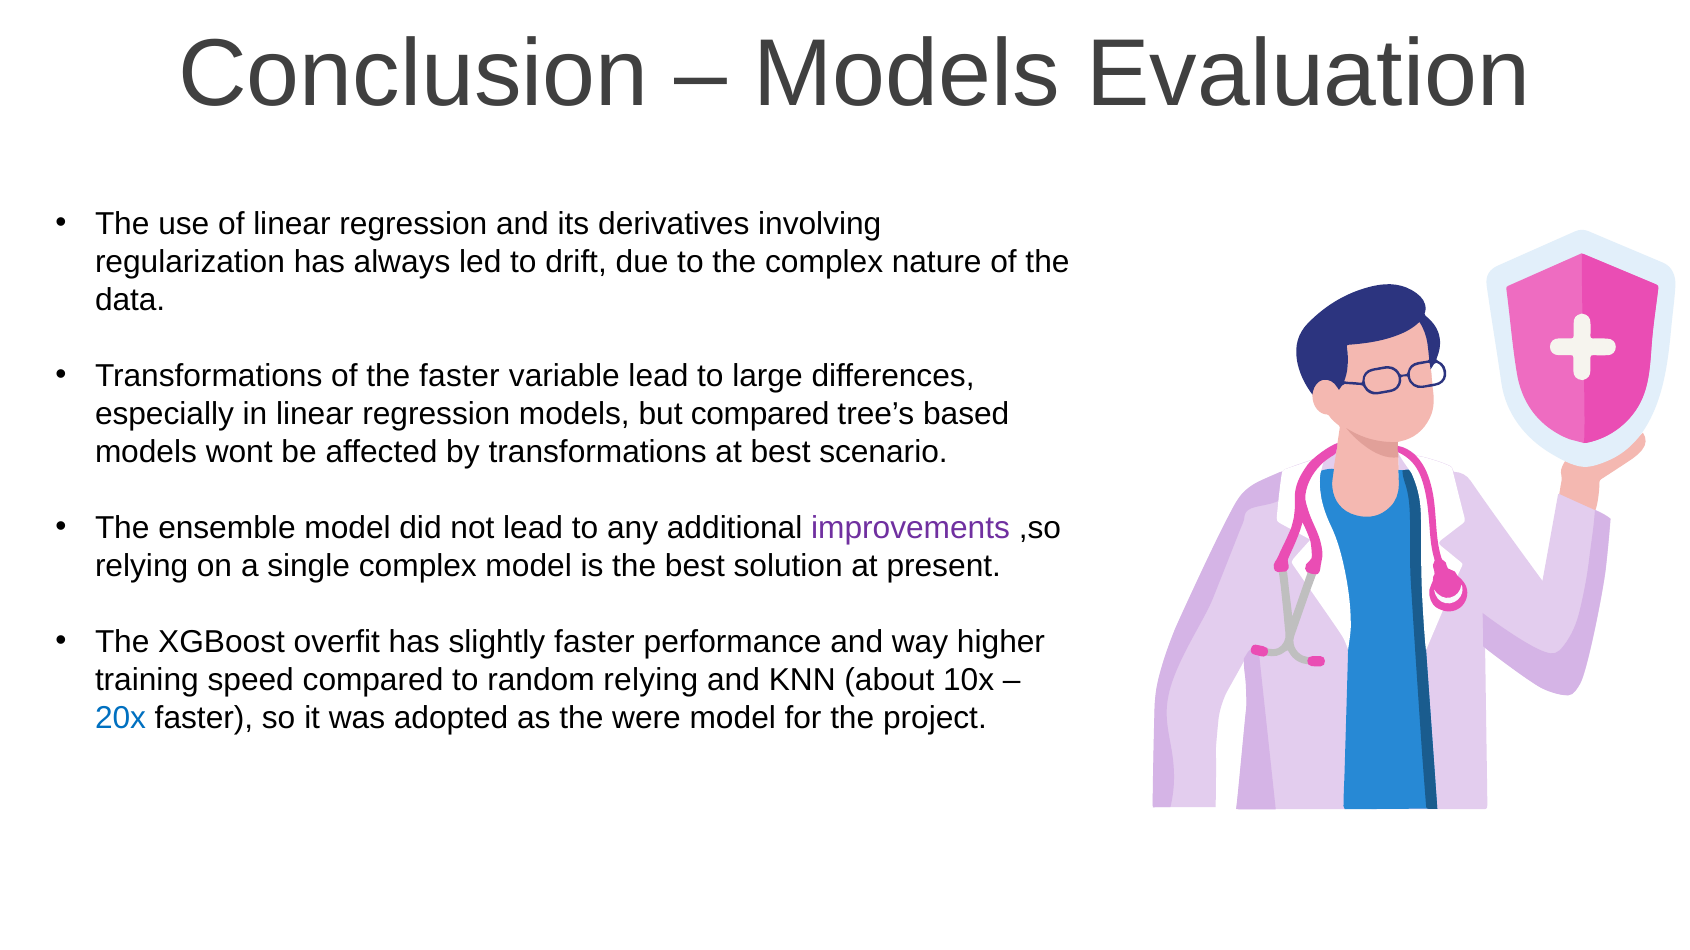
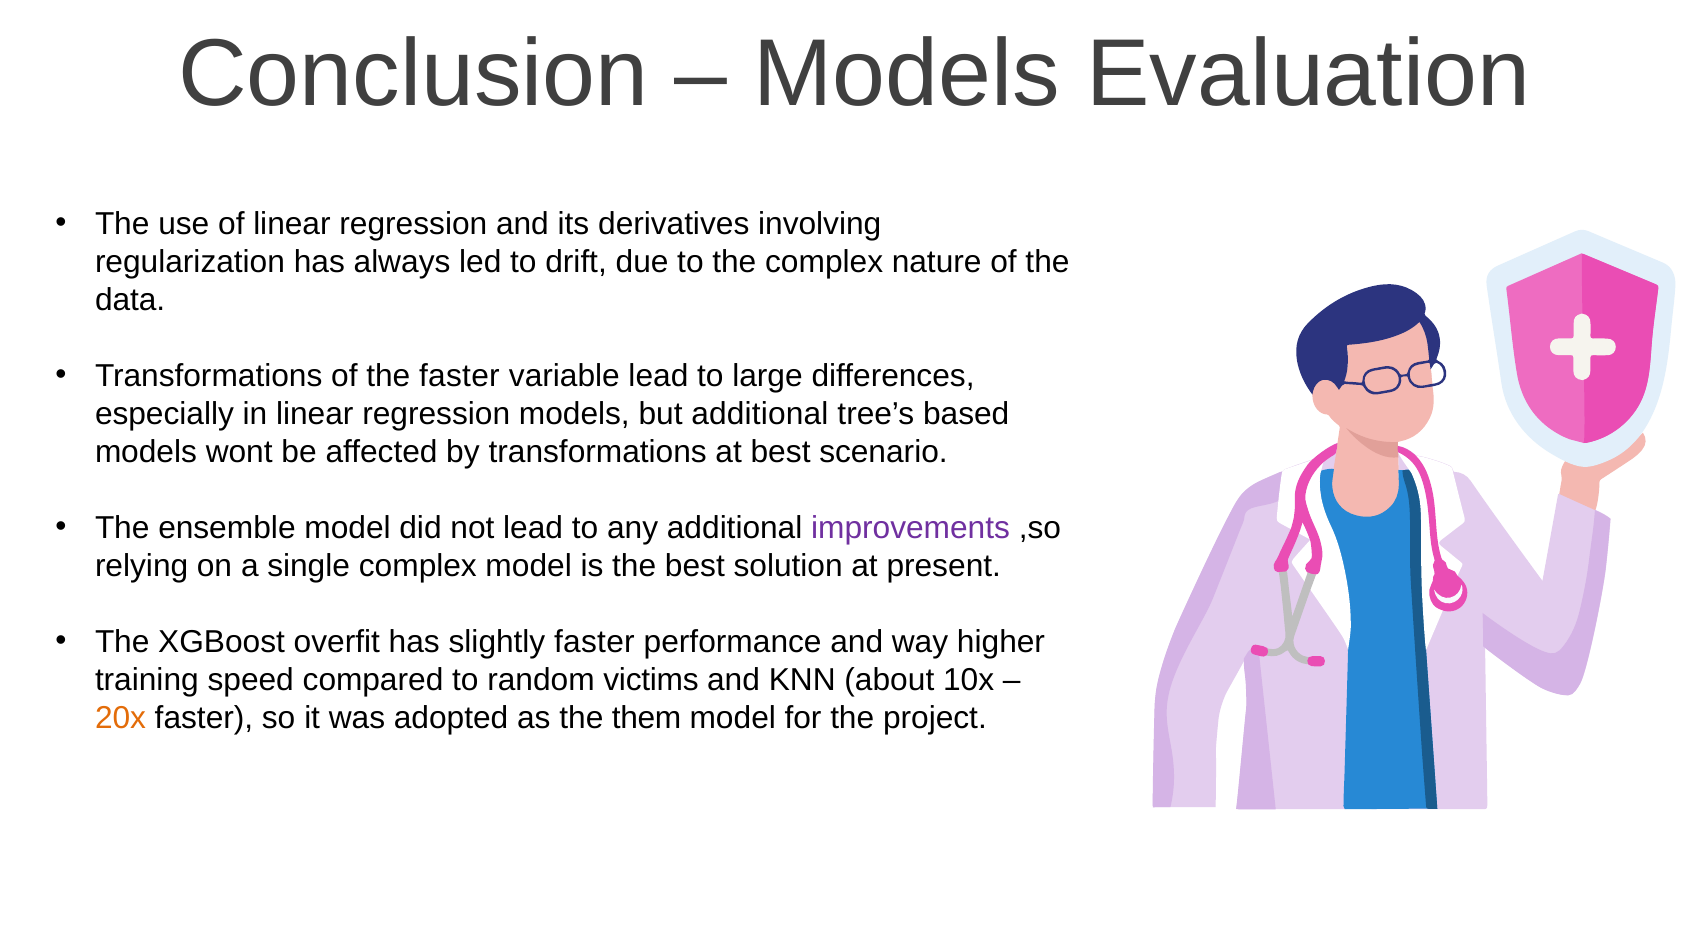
but compared: compared -> additional
random relying: relying -> victims
20x colour: blue -> orange
were: were -> them
